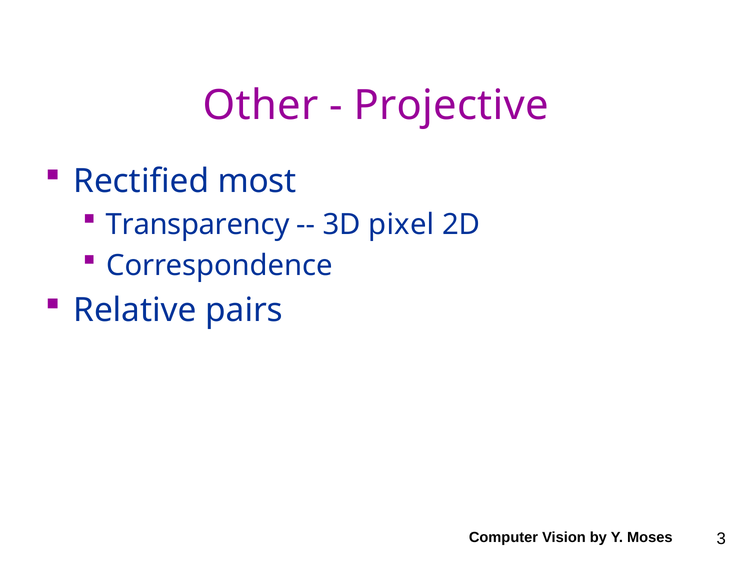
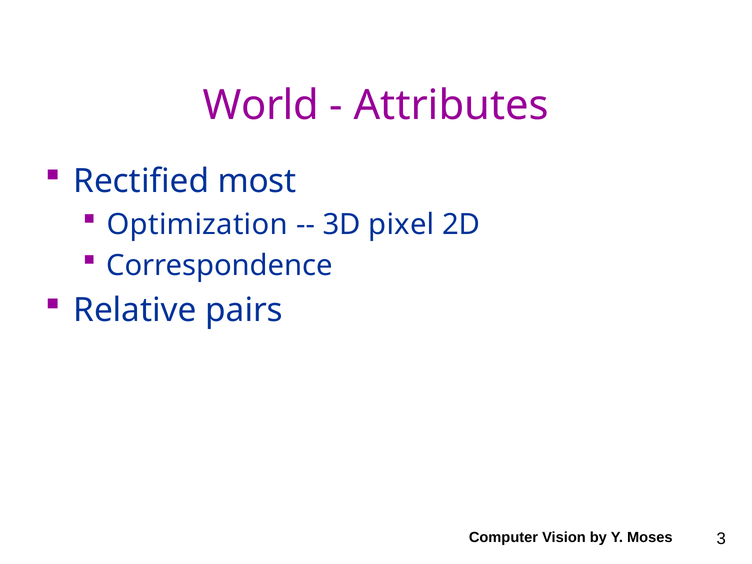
Other: Other -> World
Projective: Projective -> Attributes
Transparency: Transparency -> Optimization
